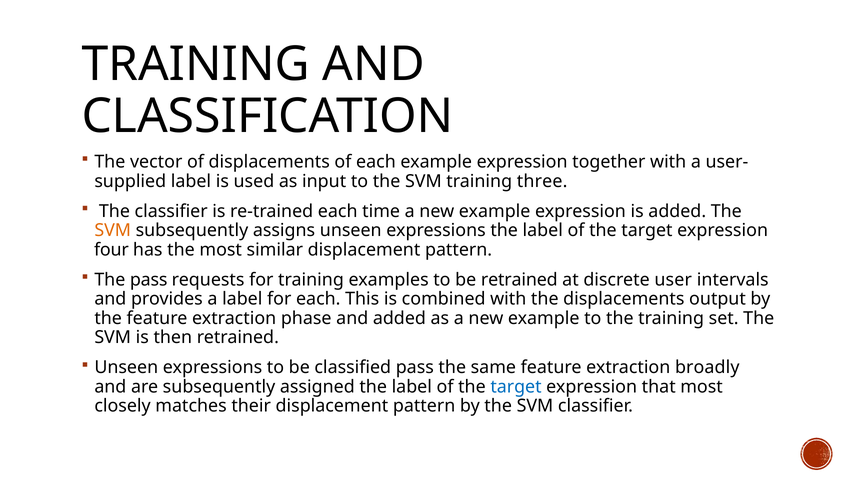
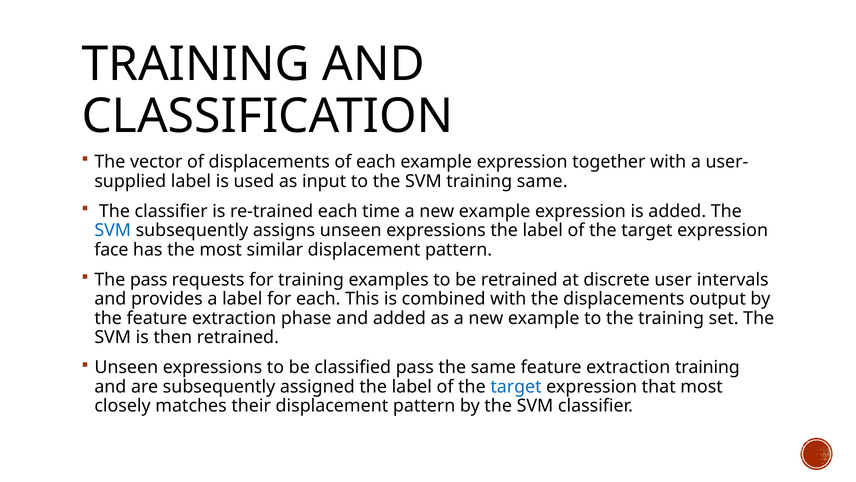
training three: three -> same
SVM at (113, 230) colour: orange -> blue
four: four -> face
extraction broadly: broadly -> training
